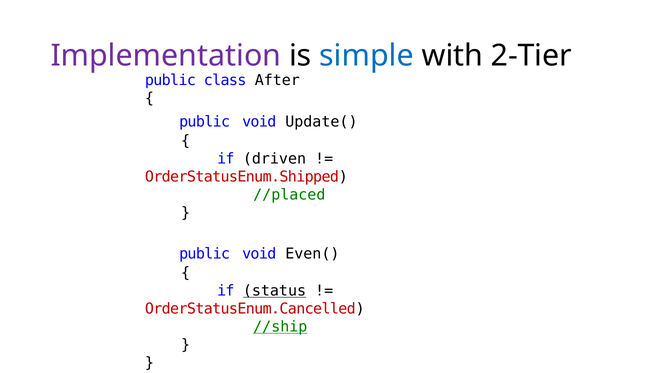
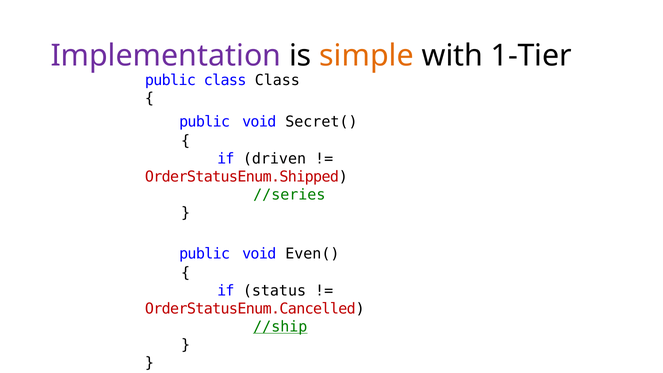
simple colour: blue -> orange
2-Tier: 2-Tier -> 1-Tier
class After: After -> Class
Update(: Update( -> Secret(
//placed: //placed -> //series
status underline: present -> none
